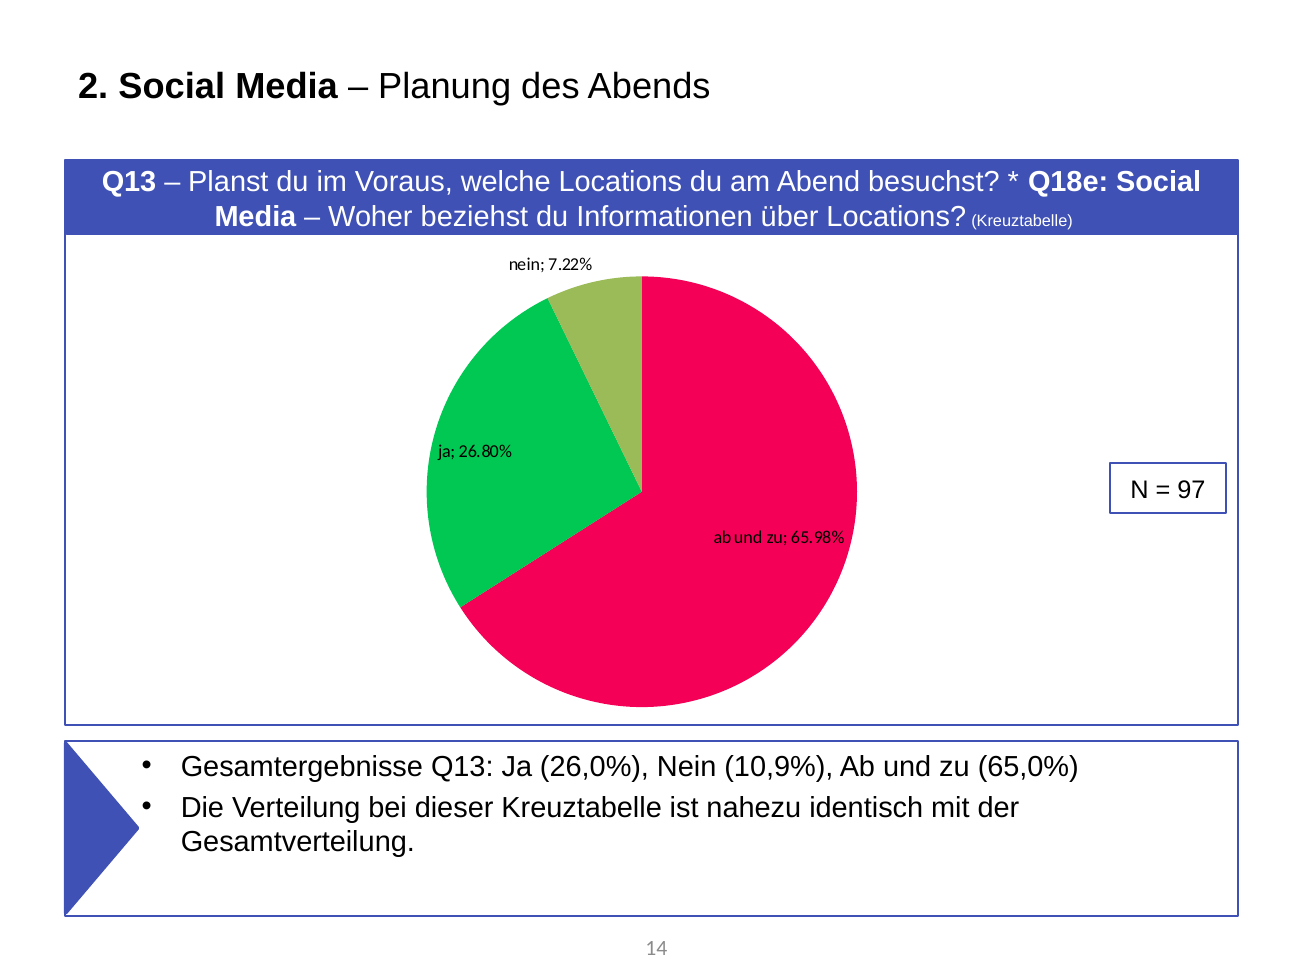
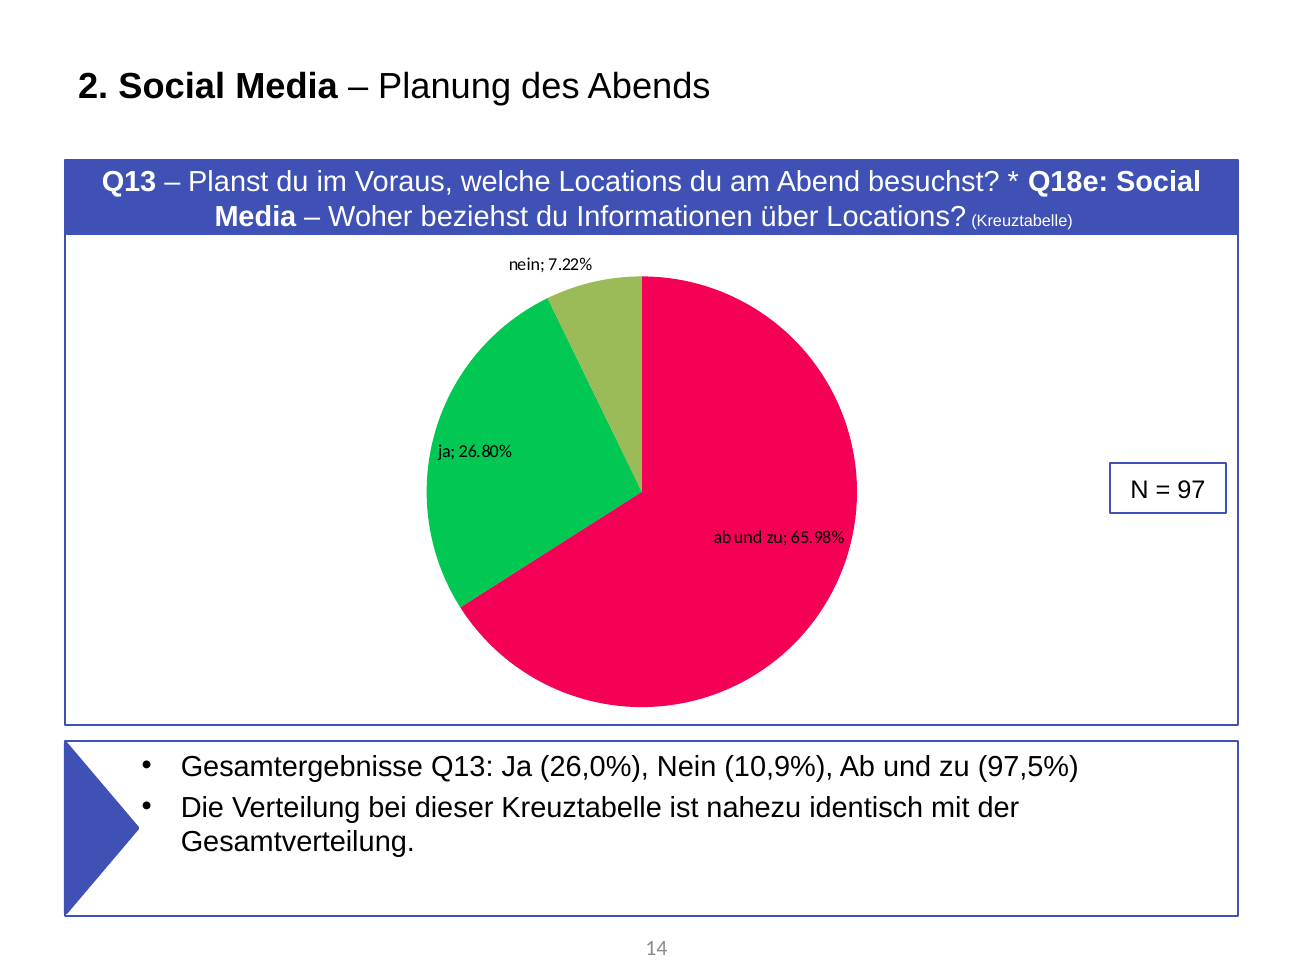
65,0%: 65,0% -> 97,5%
